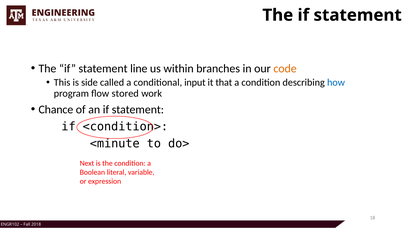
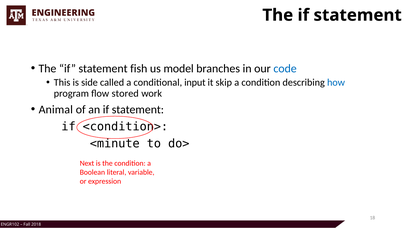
line: line -> fish
within: within -> model
code colour: orange -> blue
that: that -> skip
Chance: Chance -> Animal
